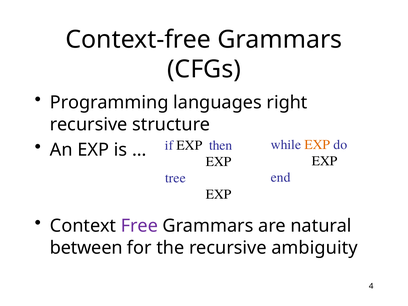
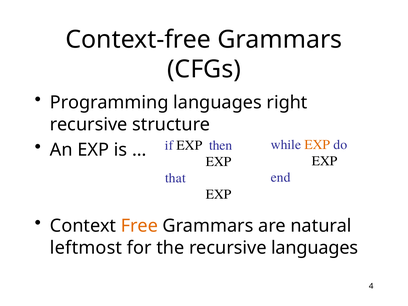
tree: tree -> that
Free colour: purple -> orange
between: between -> leftmost
recursive ambiguity: ambiguity -> languages
